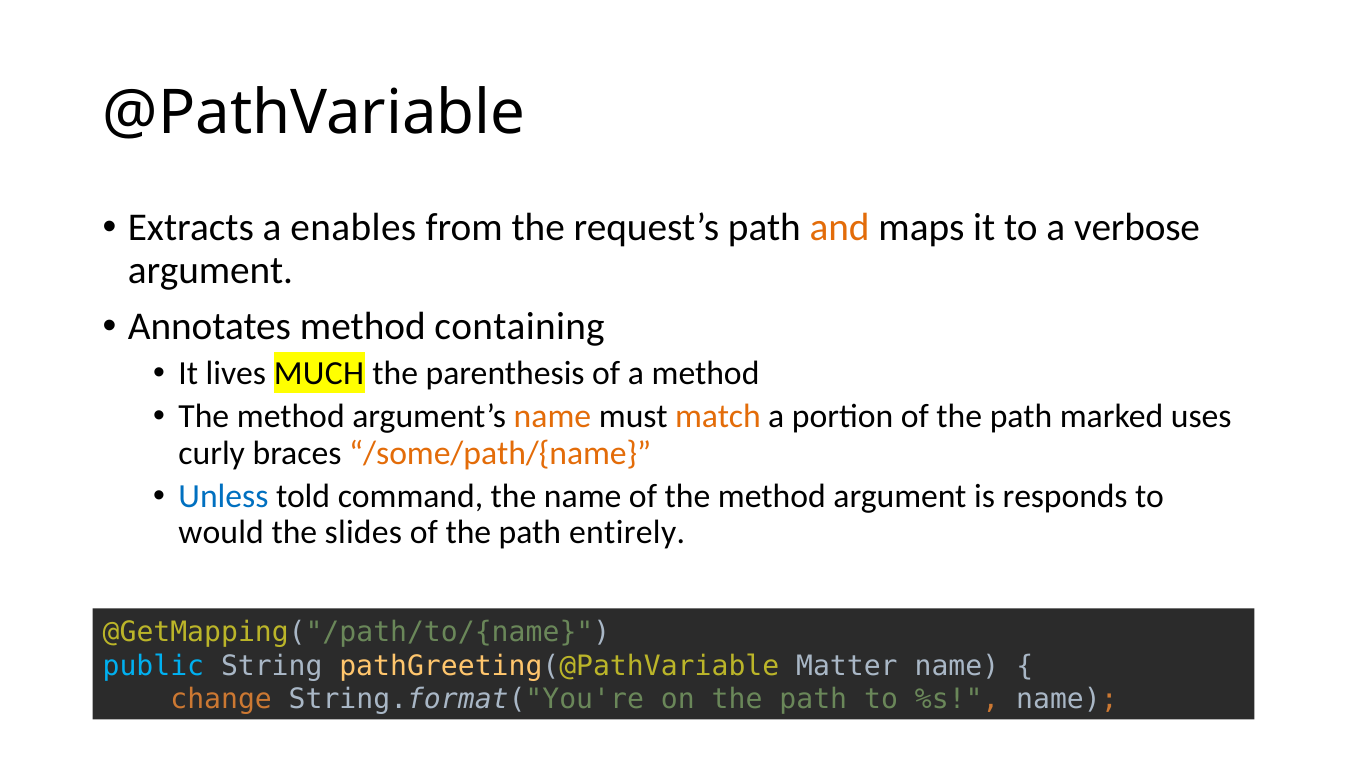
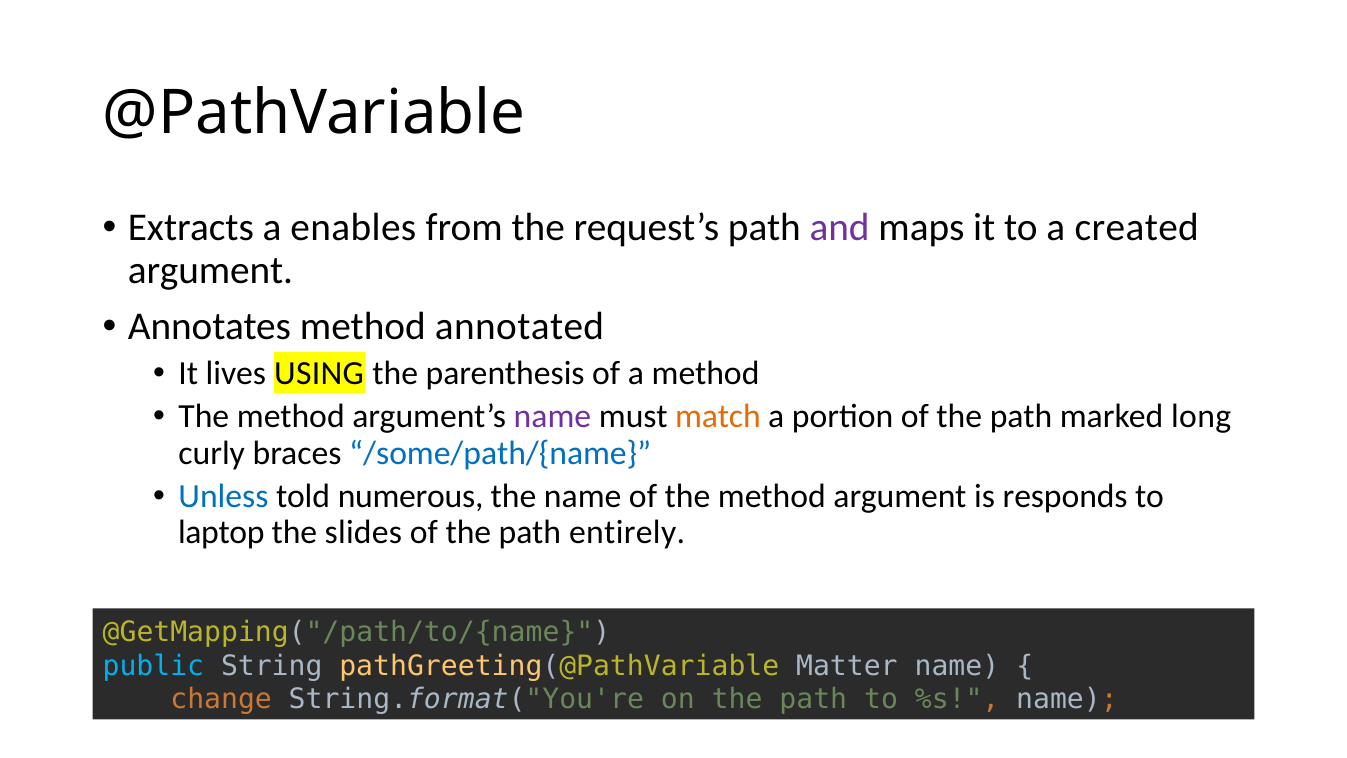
and colour: orange -> purple
verbose: verbose -> created
containing: containing -> annotated
MUCH: MUCH -> USING
name at (552, 416) colour: orange -> purple
uses: uses -> long
/some/path/{name colour: orange -> blue
command: command -> numerous
would: would -> laptop
